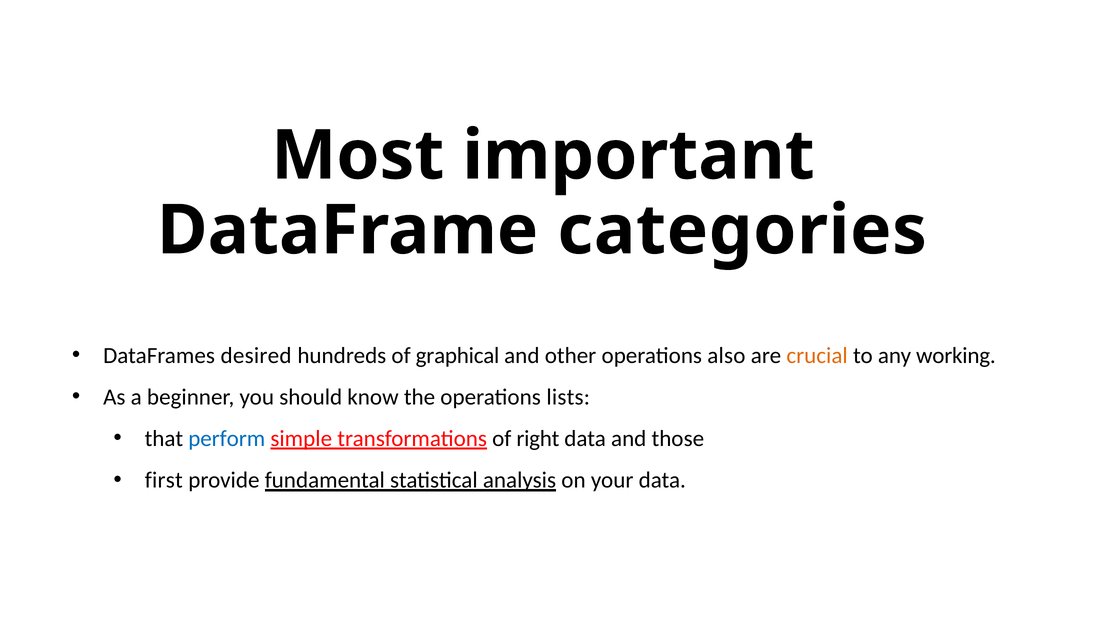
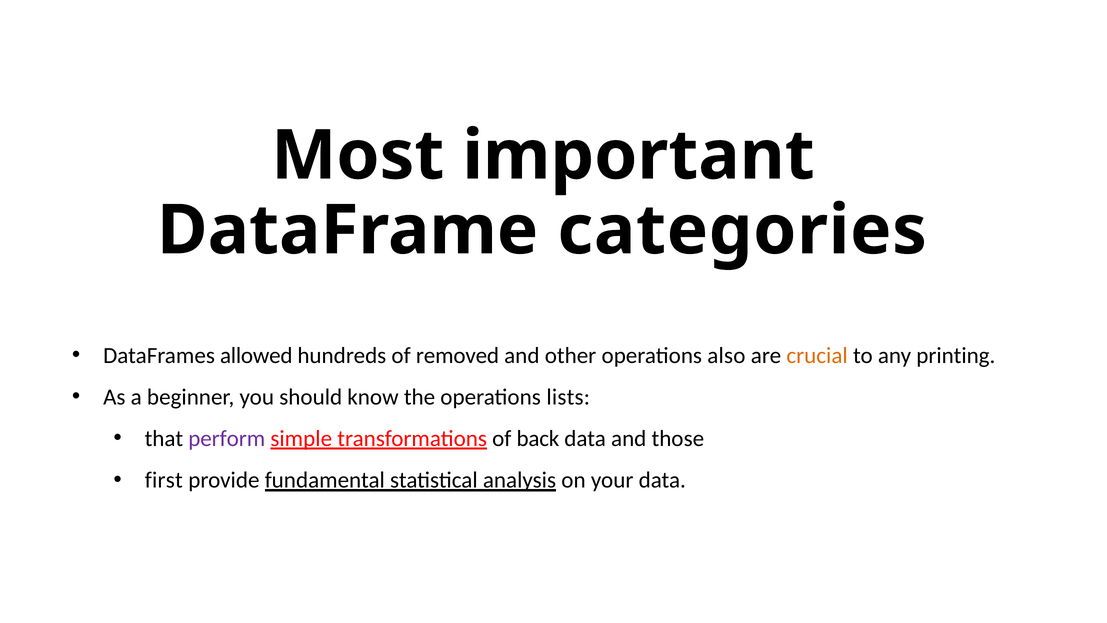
desired: desired -> allowed
graphical: graphical -> removed
working: working -> printing
perform colour: blue -> purple
right: right -> back
